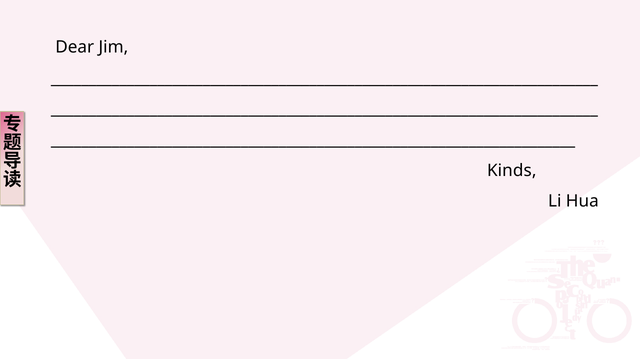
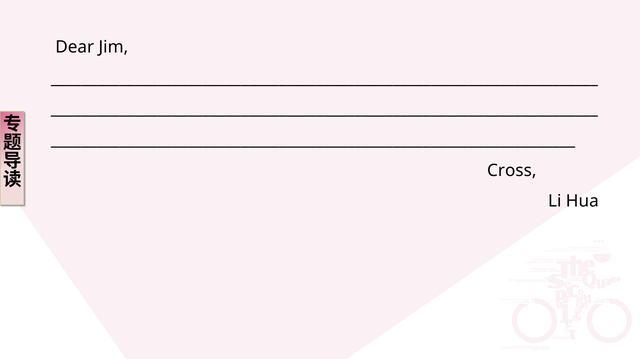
Kinds: Kinds -> Cross
